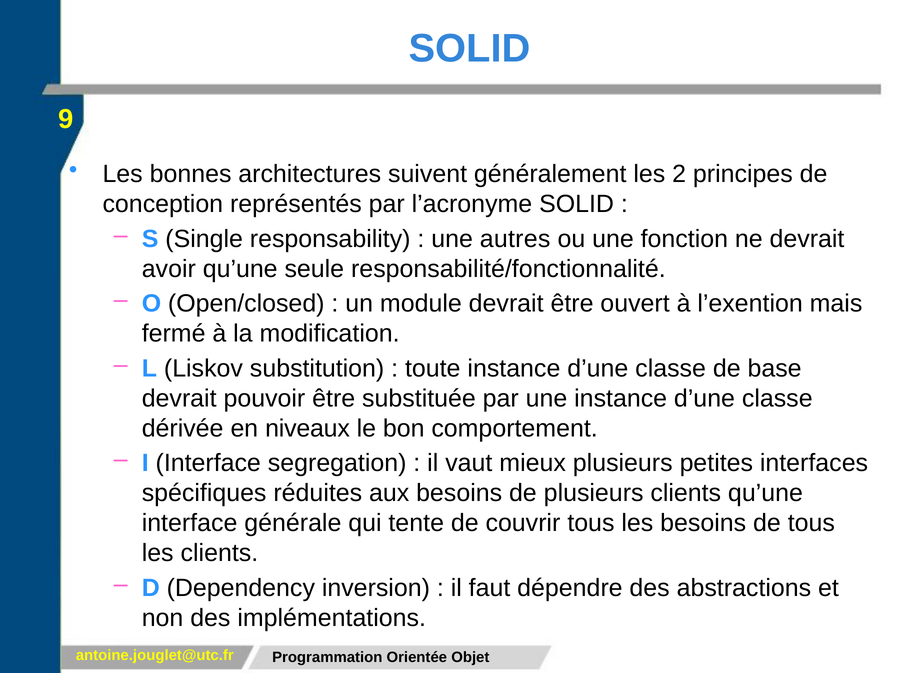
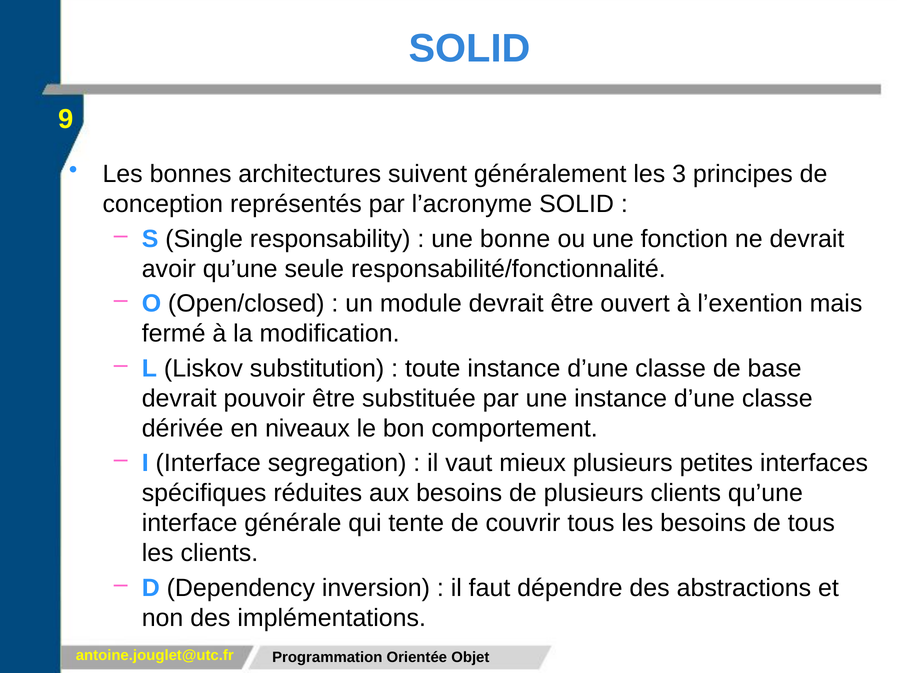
2: 2 -> 3
autres: autres -> bonne
